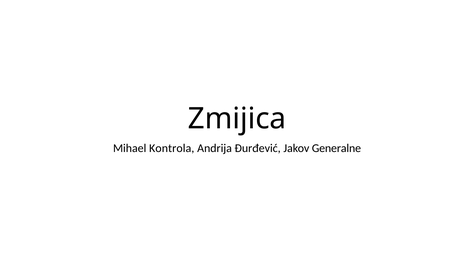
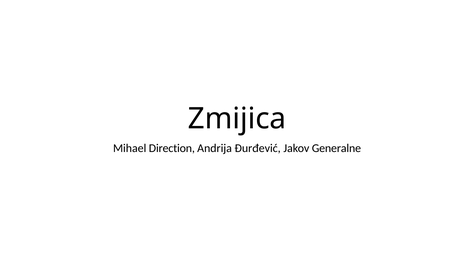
Kontrola: Kontrola -> Direction
